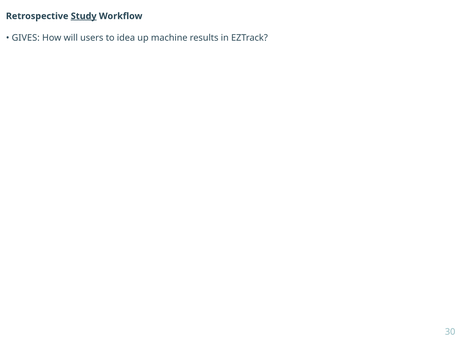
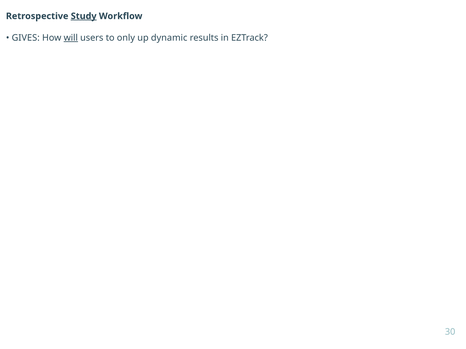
will underline: none -> present
idea: idea -> only
machine: machine -> dynamic
